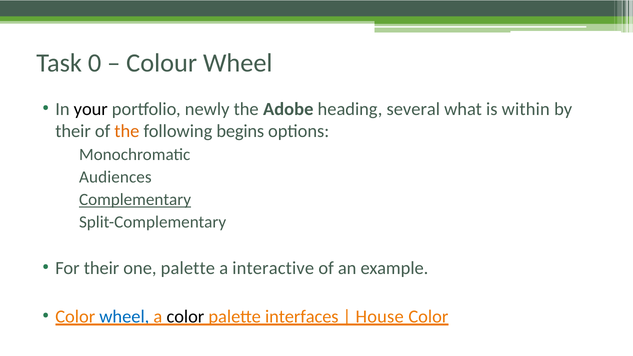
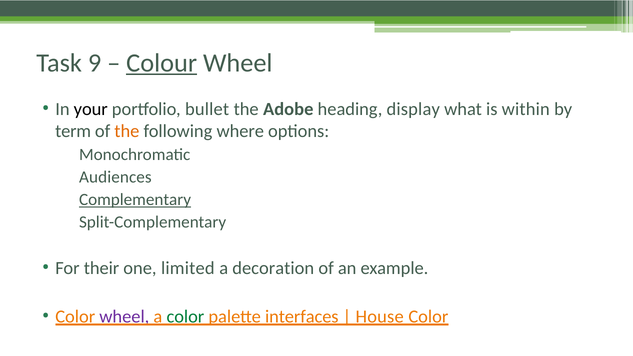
0: 0 -> 9
Colour underline: none -> present
newly: newly -> bullet
several: several -> display
their at (73, 131): their -> term
begins: begins -> where
one palette: palette -> limited
interactive: interactive -> decoration
wheel at (124, 317) colour: blue -> purple
color at (185, 317) colour: black -> green
